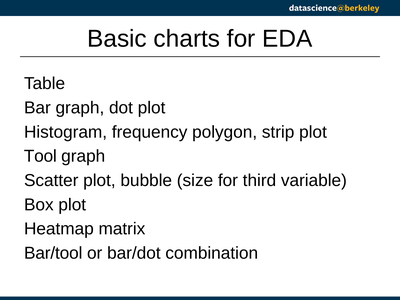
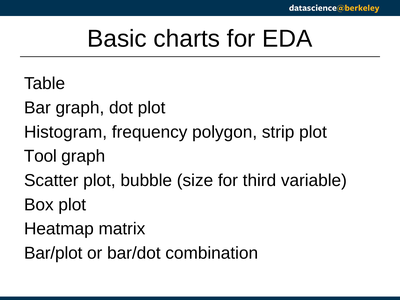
Bar/tool: Bar/tool -> Bar/plot
